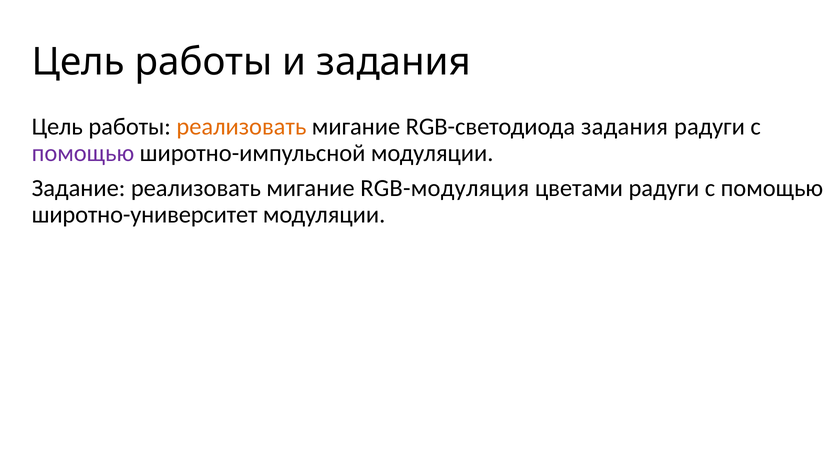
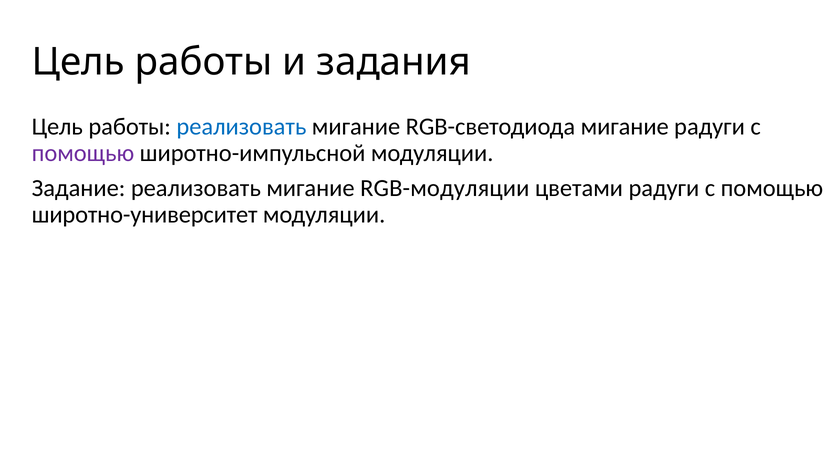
реализовать at (241, 127) colour: orange -> blue
RGB-светодиода задания: задания -> мигание
RGB-модуляция: RGB-модуляция -> RGB-модуляции
